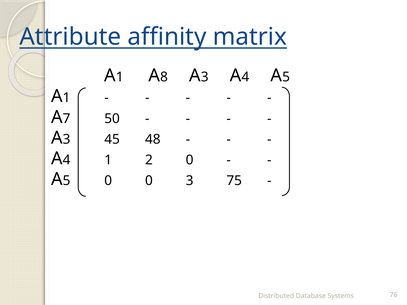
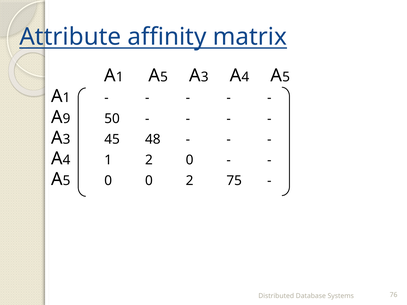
8 at (164, 77): 8 -> 5
7: 7 -> 9
0 3: 3 -> 2
